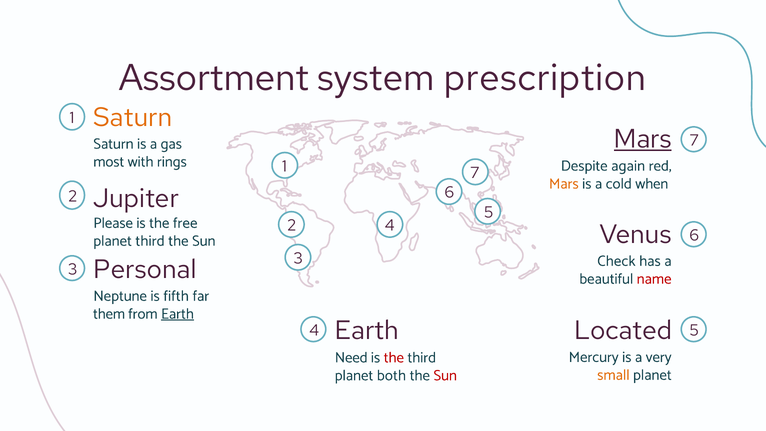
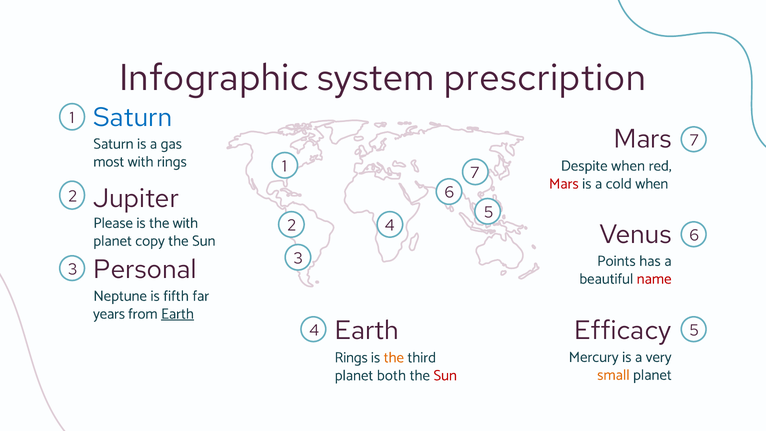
Assortment: Assortment -> Infographic
Saturn at (133, 118) colour: orange -> blue
Mars at (643, 139) underline: present -> none
Despite again: again -> when
Mars at (564, 184) colour: orange -> red
the free: free -> with
planet third: third -> copy
Check: Check -> Points
them: them -> years
Located: Located -> Efficacy
Need at (351, 357): Need -> Rings
the at (394, 357) colour: red -> orange
